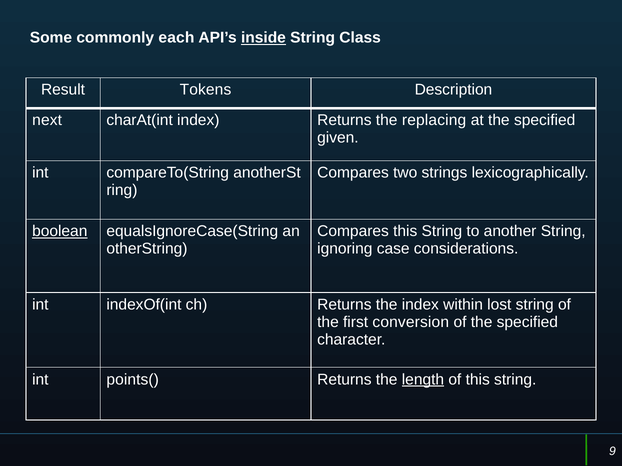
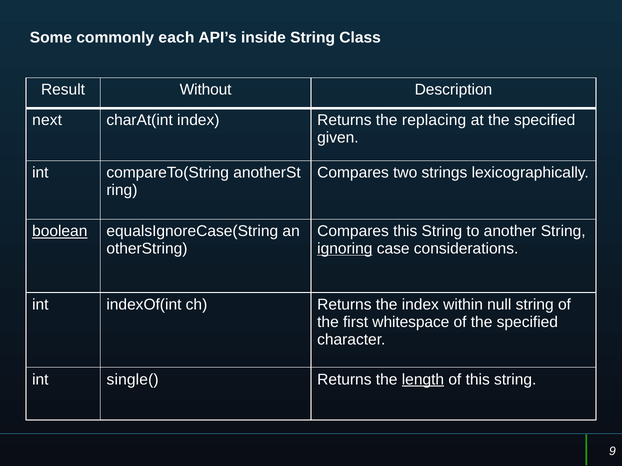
inside underline: present -> none
Tokens: Tokens -> Without
ignoring underline: none -> present
lost: lost -> null
conversion: conversion -> whitespace
points(: points( -> single(
